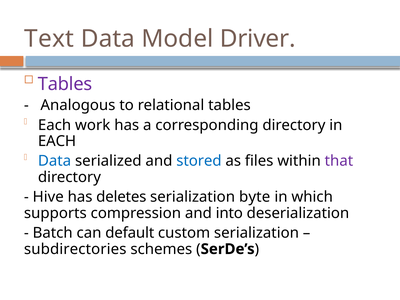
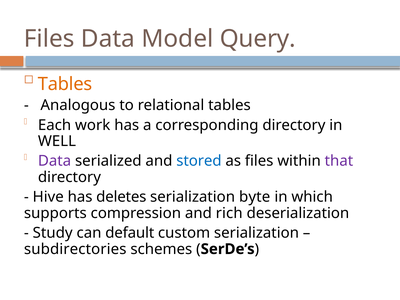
Text at (49, 39): Text -> Files
Driver: Driver -> Query
Tables at (65, 84) colour: purple -> orange
EACH at (57, 141): EACH -> WELL
Data at (55, 161) colour: blue -> purple
into: into -> rich
Batch: Batch -> Study
